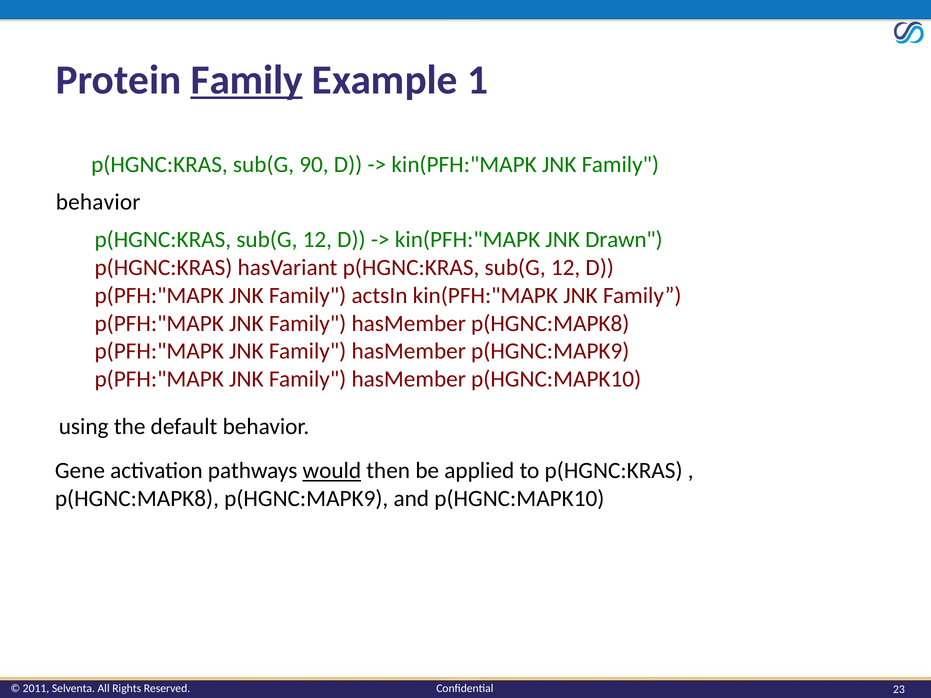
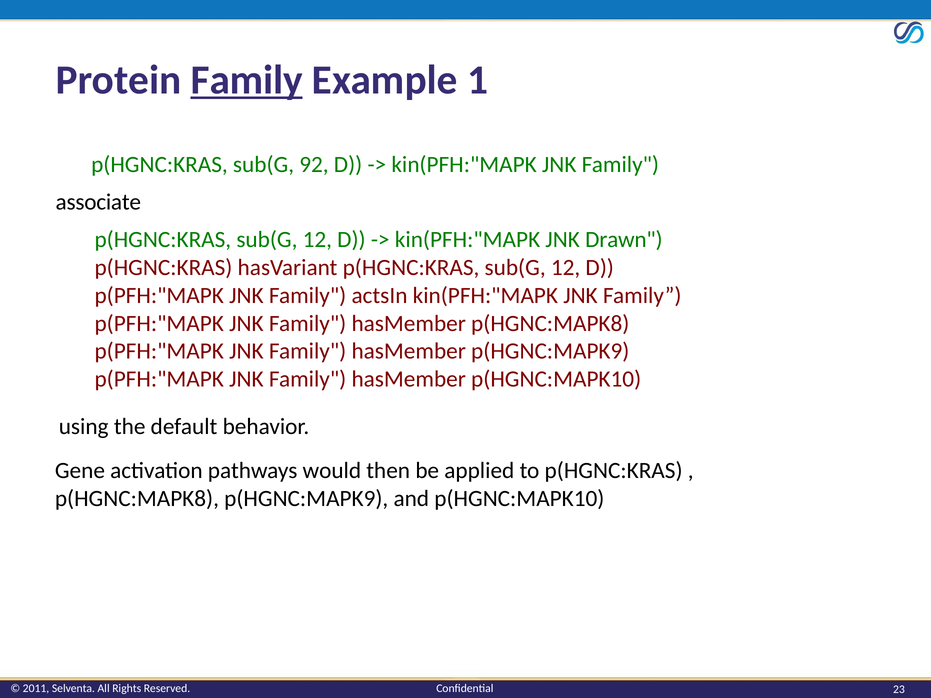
90: 90 -> 92
behavior at (98, 202): behavior -> associate
would underline: present -> none
